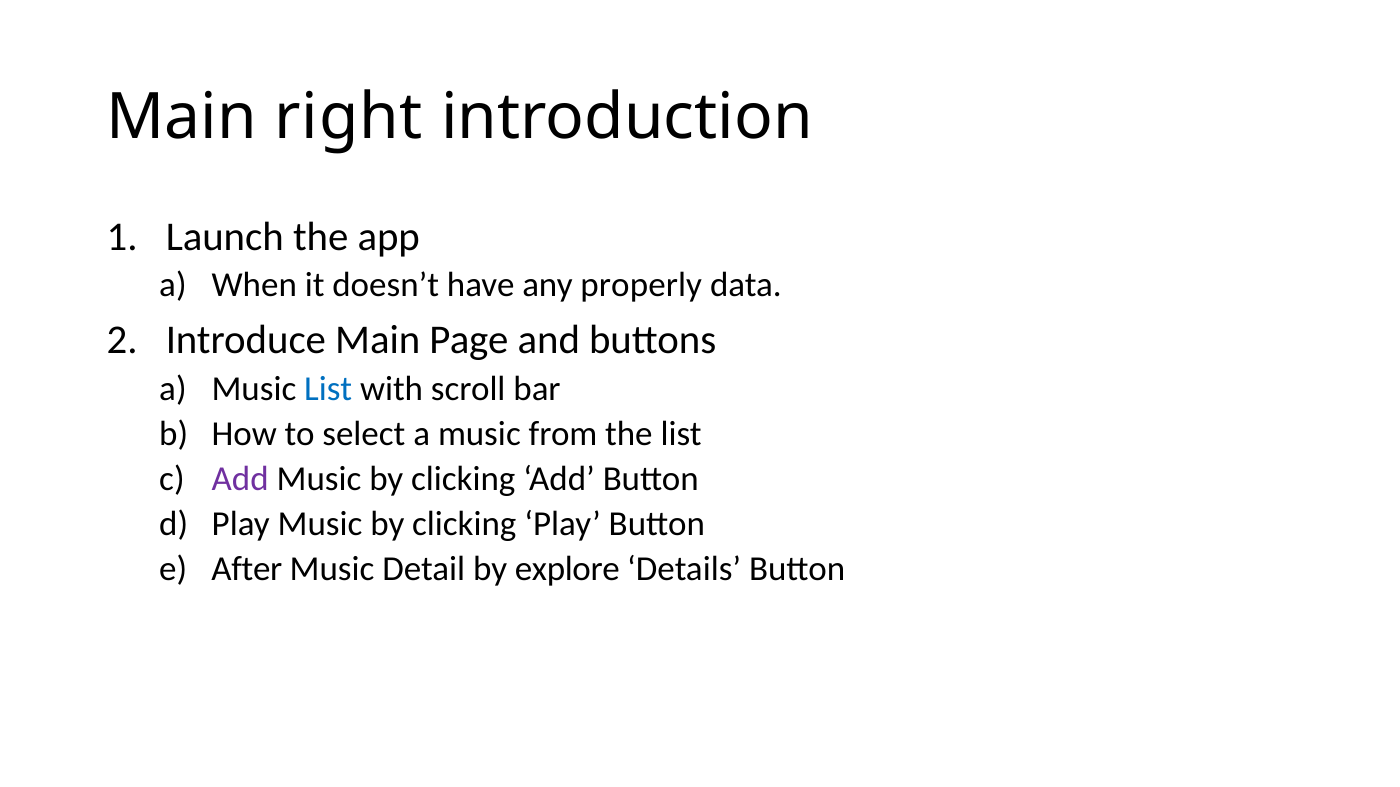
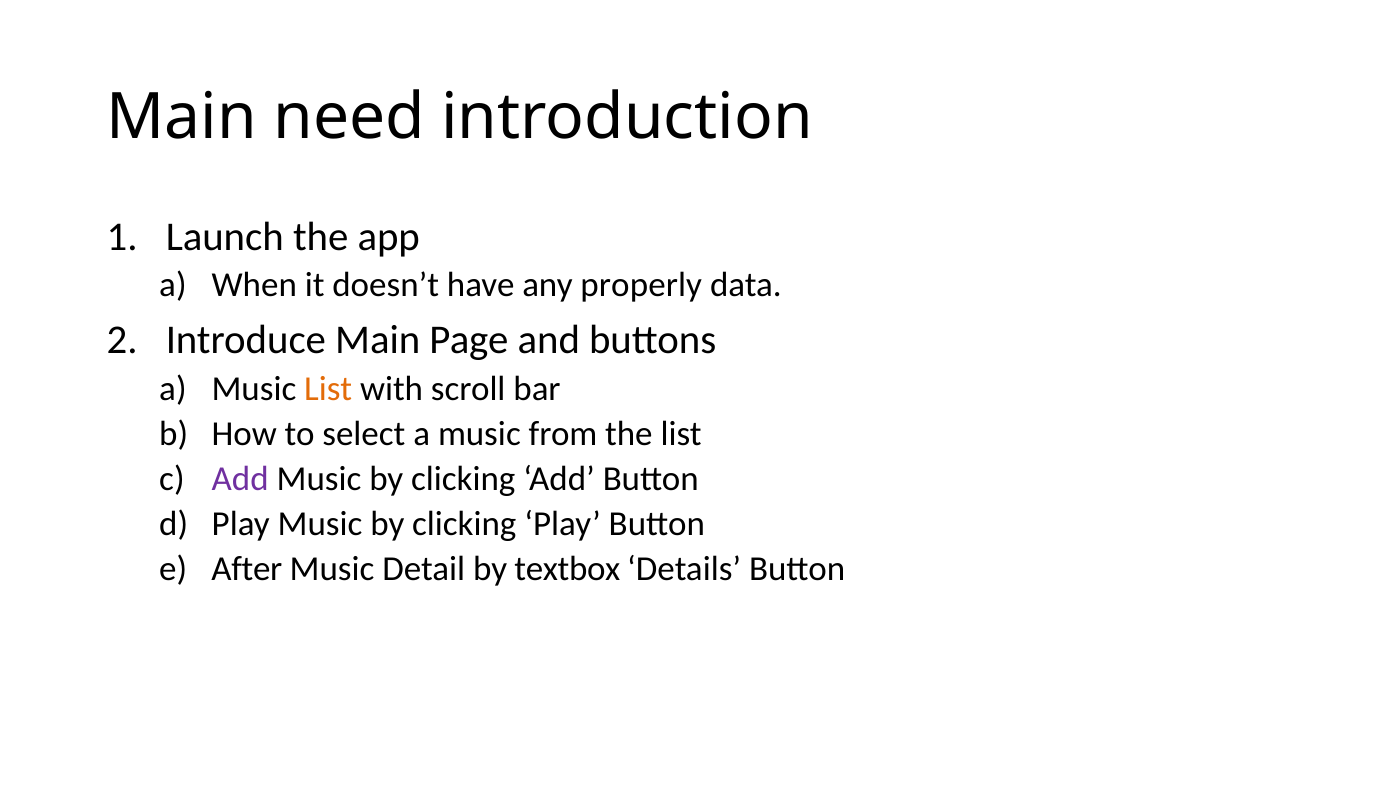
right: right -> need
List at (328, 389) colour: blue -> orange
explore: explore -> textbox
